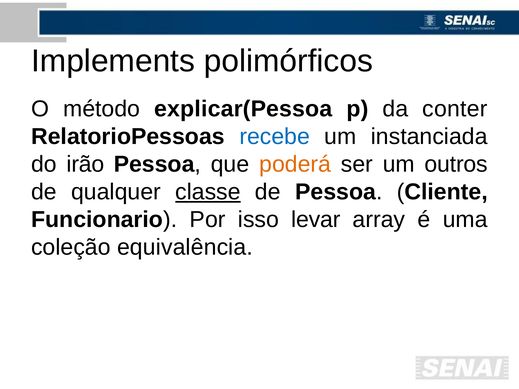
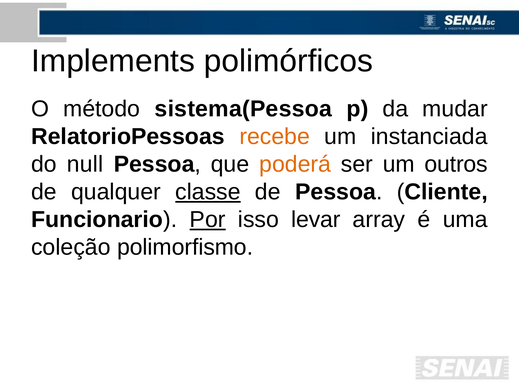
explicar(Pessoa: explicar(Pessoa -> sistema(Pessoa
conter: conter -> mudar
recebe colour: blue -> orange
irão: irão -> null
Por underline: none -> present
equivalência: equivalência -> polimorfismo
